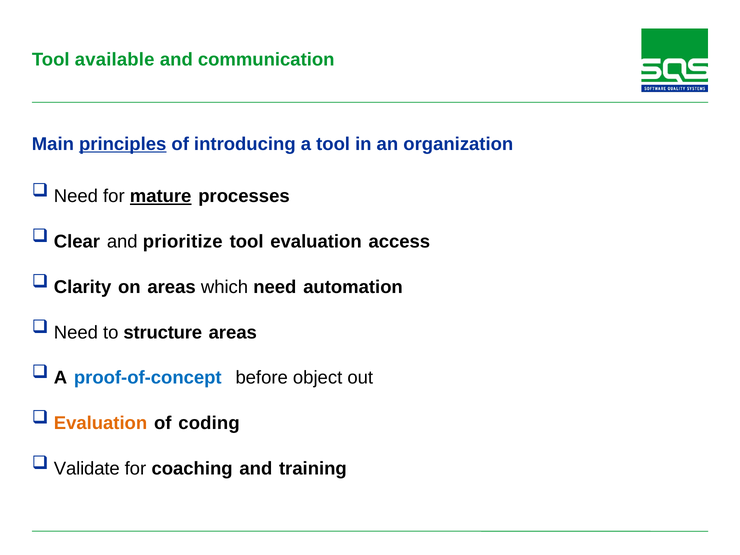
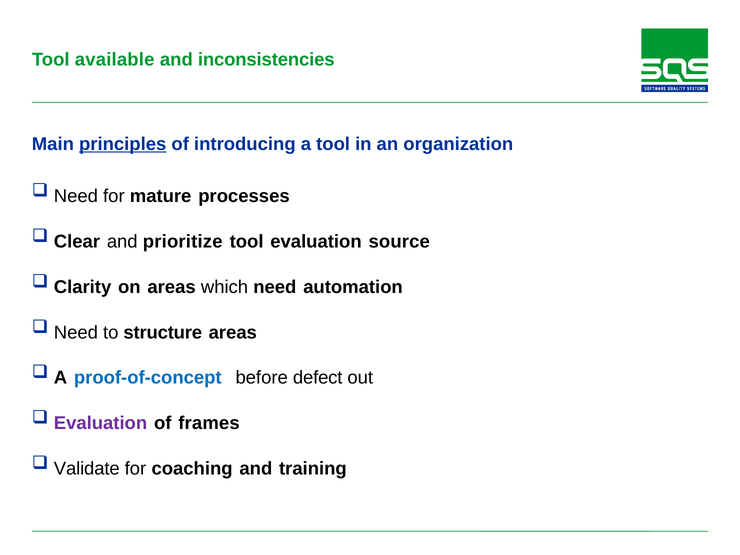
communication: communication -> inconsistencies
mature underline: present -> none
access: access -> source
object: object -> defect
Evaluation at (101, 423) colour: orange -> purple
coding: coding -> frames
